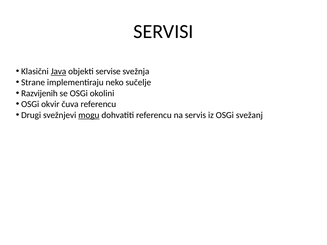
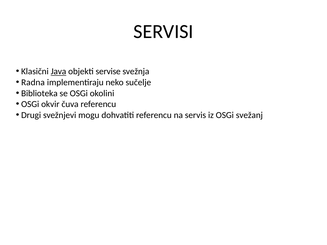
Strane: Strane -> Radna
Razvijenih: Razvijenih -> Biblioteka
mogu underline: present -> none
